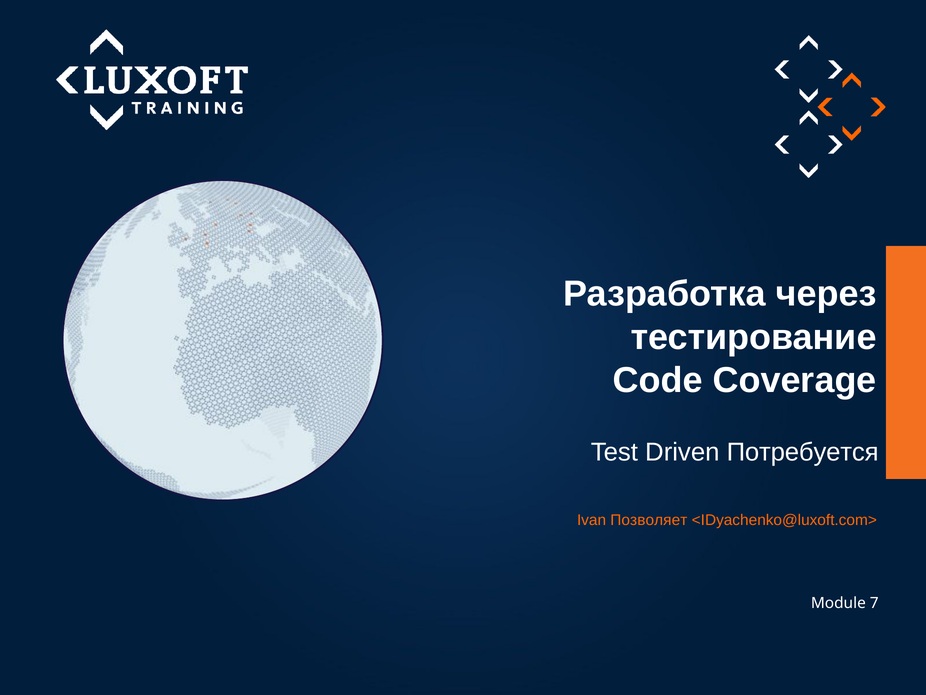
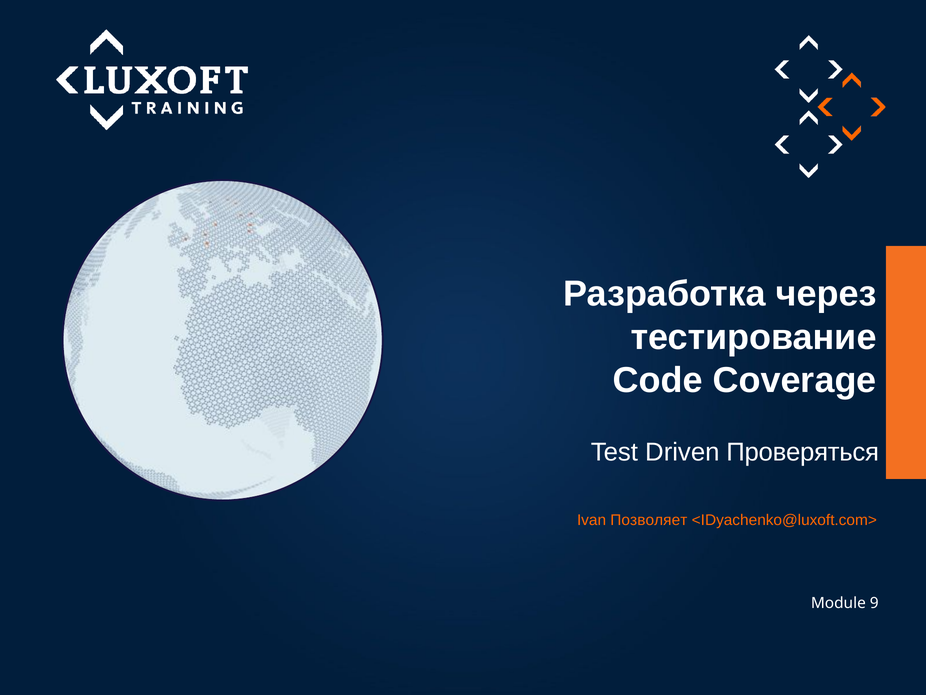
Потребуется: Потребуется -> Проверяться
7: 7 -> 9
